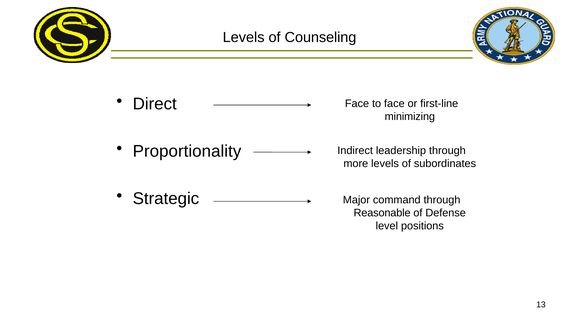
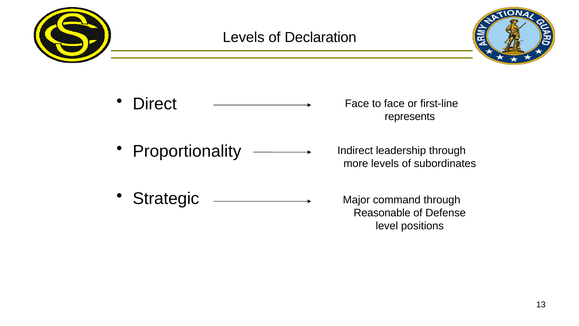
Counseling: Counseling -> Declaration
minimizing: minimizing -> represents
